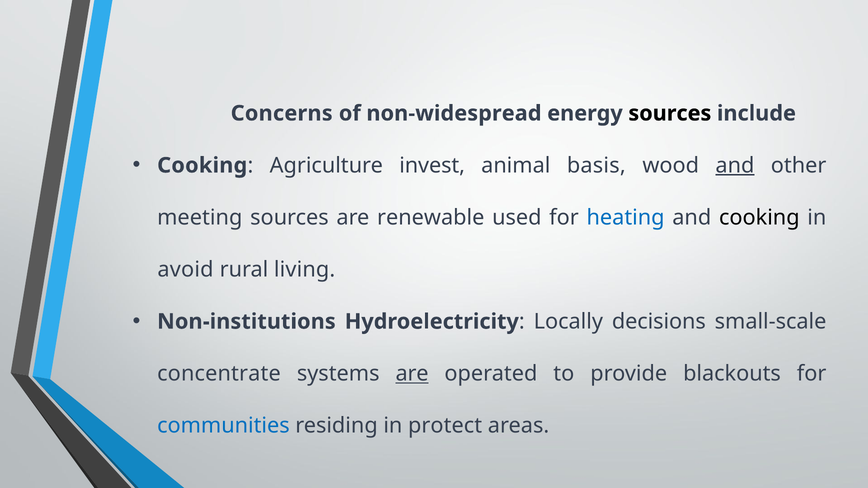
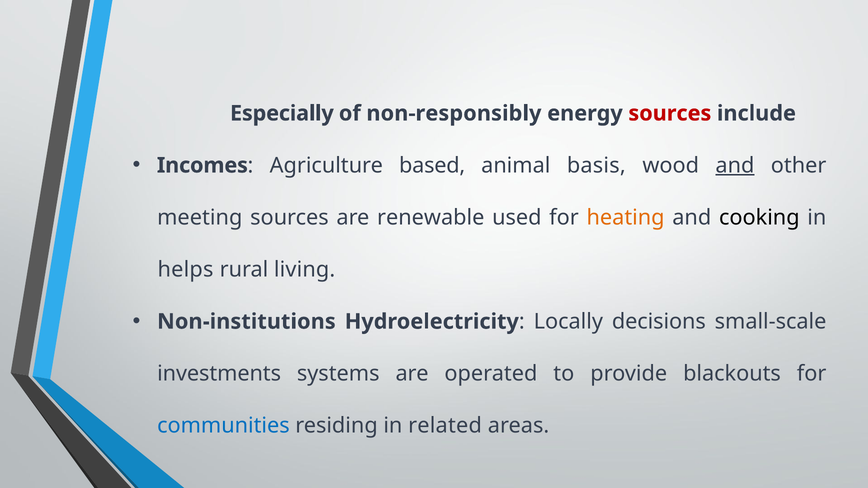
Concerns: Concerns -> Especially
non-widespread: non-widespread -> non-responsibly
sources at (670, 113) colour: black -> red
Cooking at (202, 166): Cooking -> Incomes
invest: invest -> based
heating colour: blue -> orange
avoid: avoid -> helps
concentrate: concentrate -> investments
are at (412, 374) underline: present -> none
protect: protect -> related
